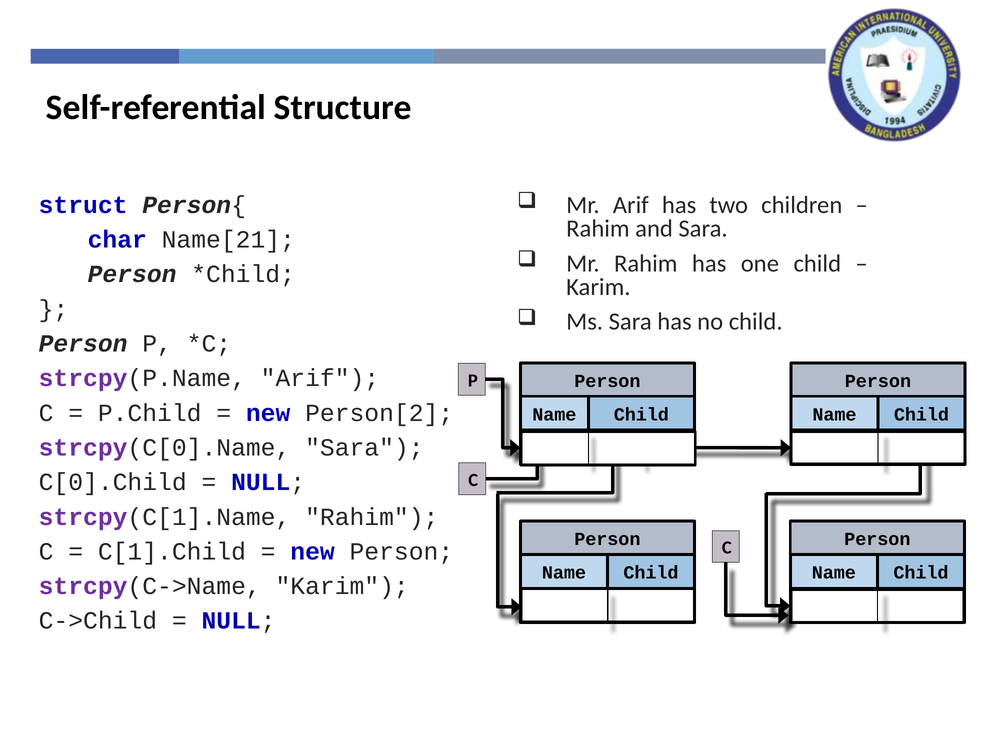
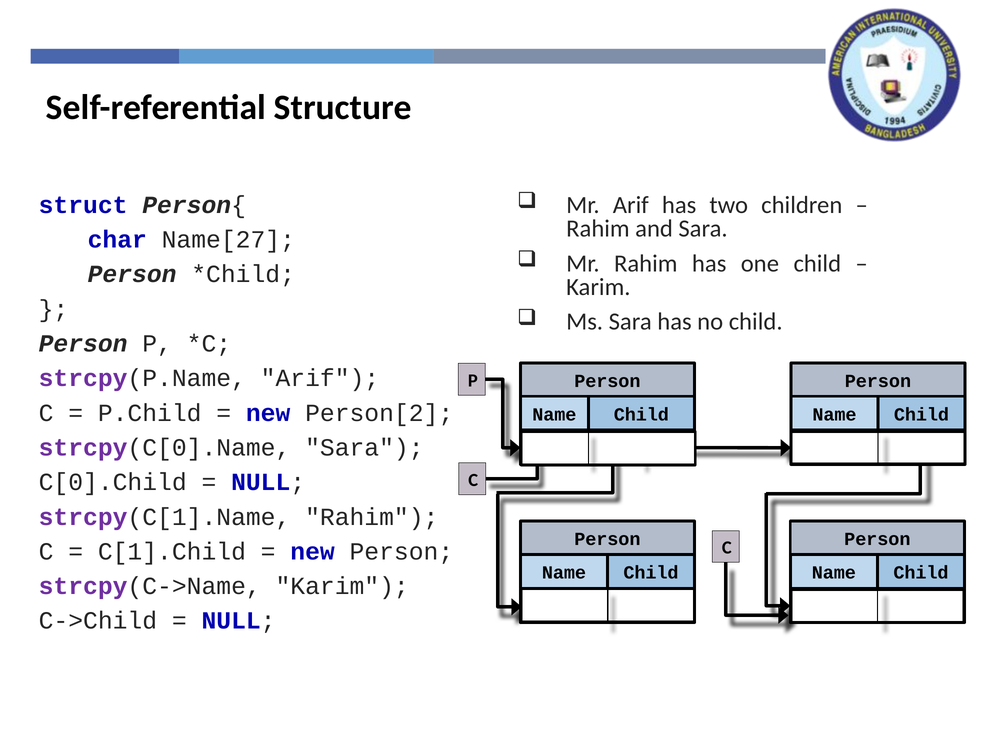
Name[21: Name[21 -> Name[27
